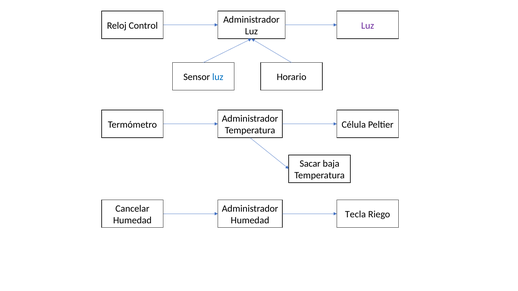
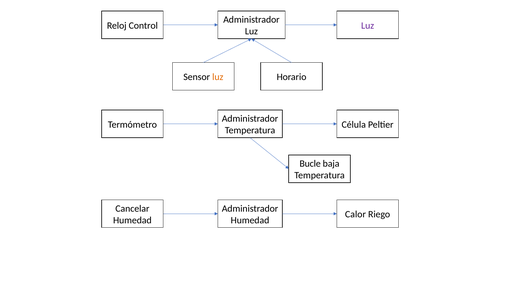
luz at (218, 77) colour: blue -> orange
Sacar: Sacar -> Bucle
Tecla: Tecla -> Calor
